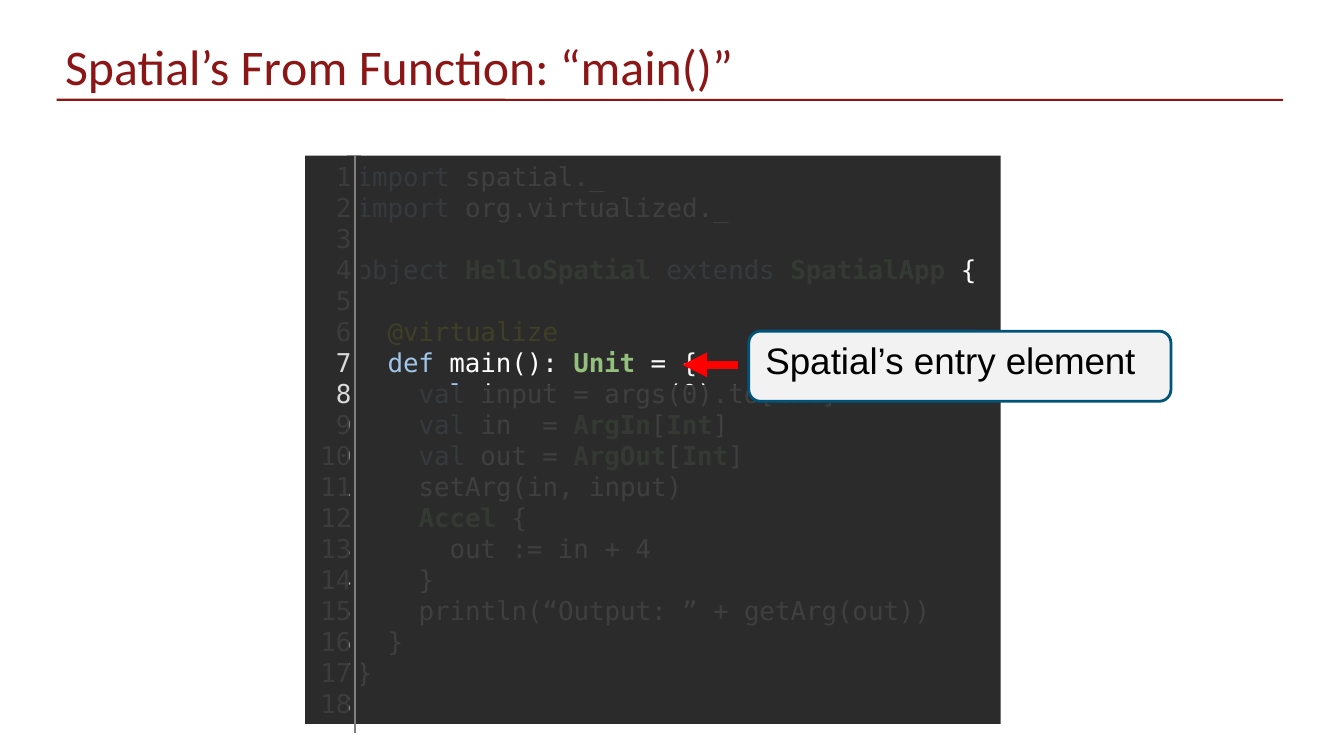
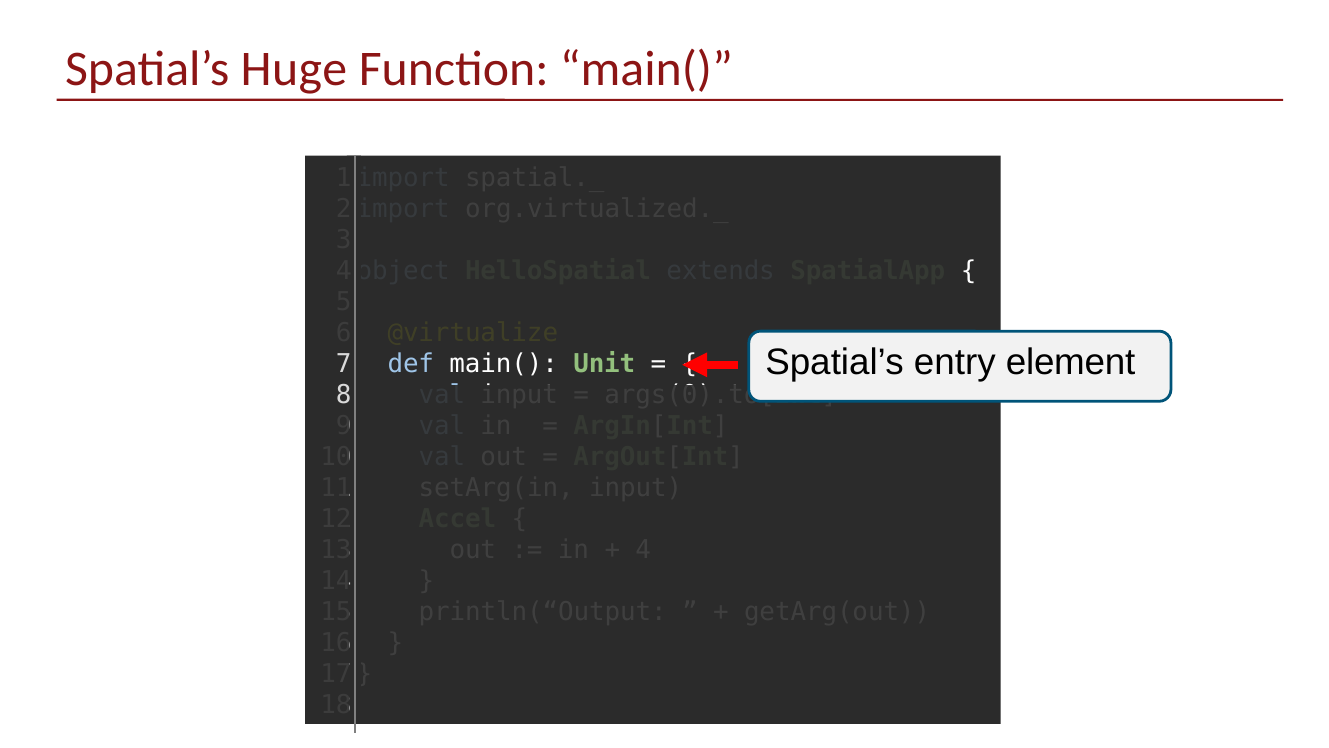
From: From -> Huge
